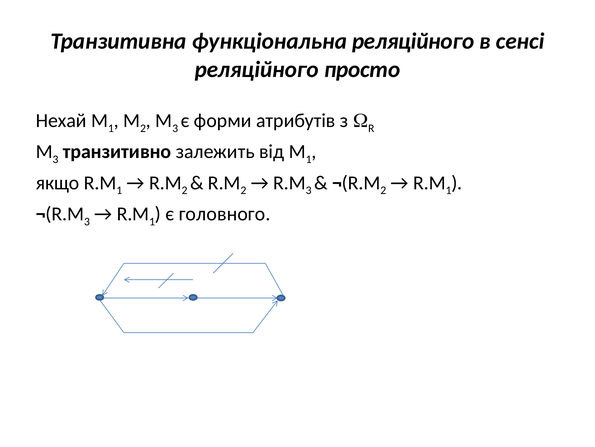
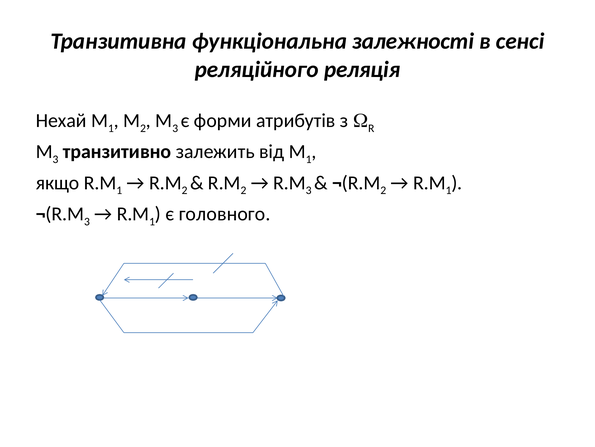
функціональна реляційного: реляційного -> залежності
просто: просто -> реляція
